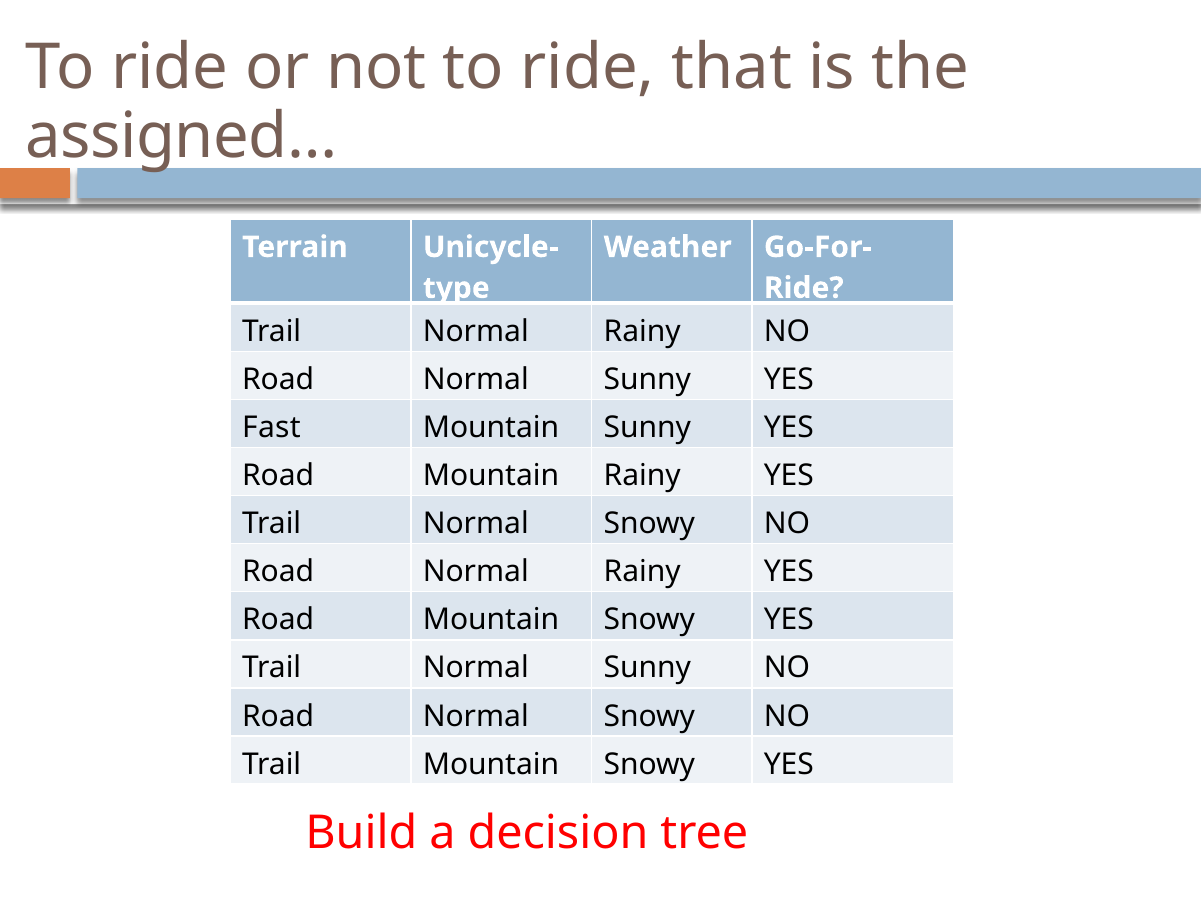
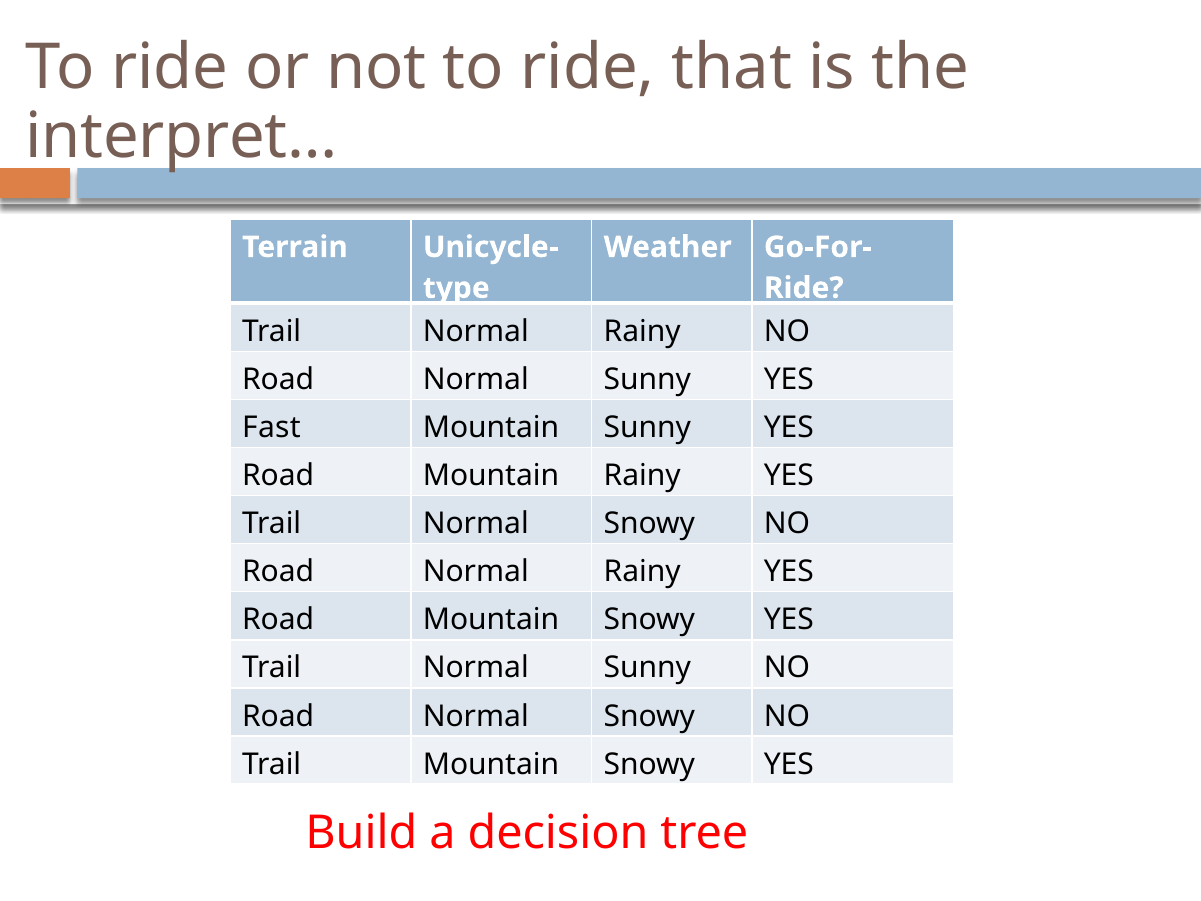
assigned…: assigned… -> interpret…
